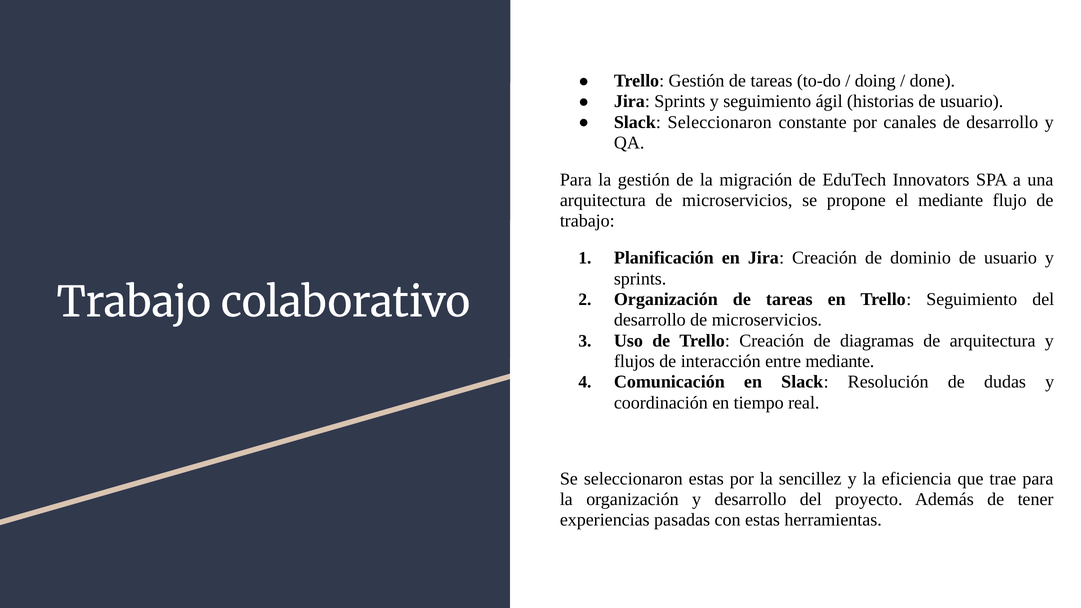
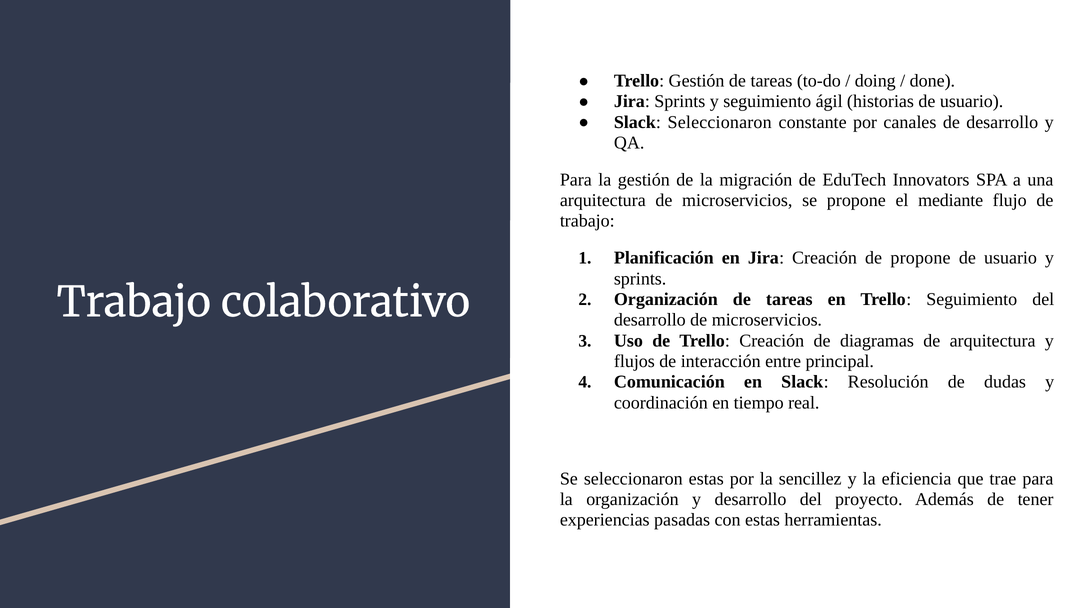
de dominio: dominio -> propone
entre mediante: mediante -> principal
